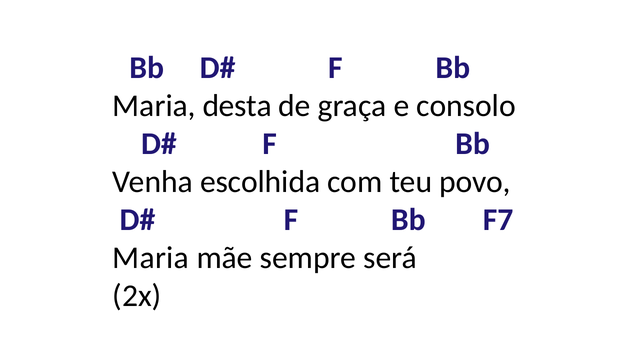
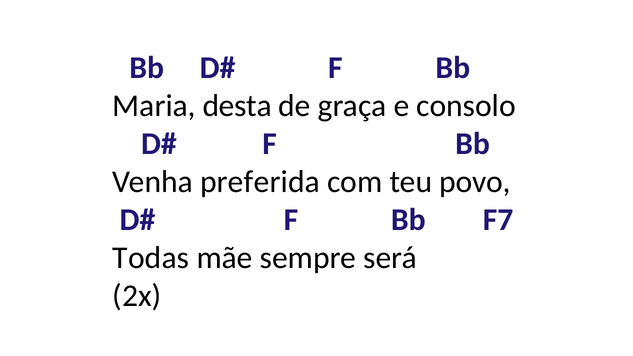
escolhida: escolhida -> preferida
Maria at (151, 258): Maria -> Todas
